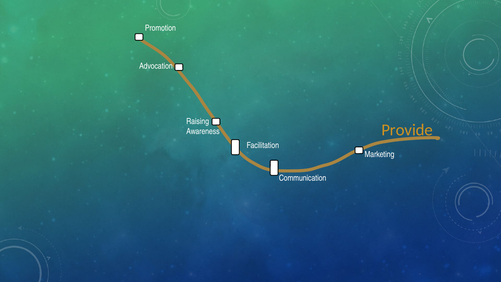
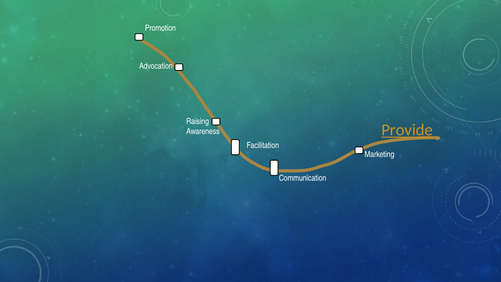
Provide underline: none -> present
